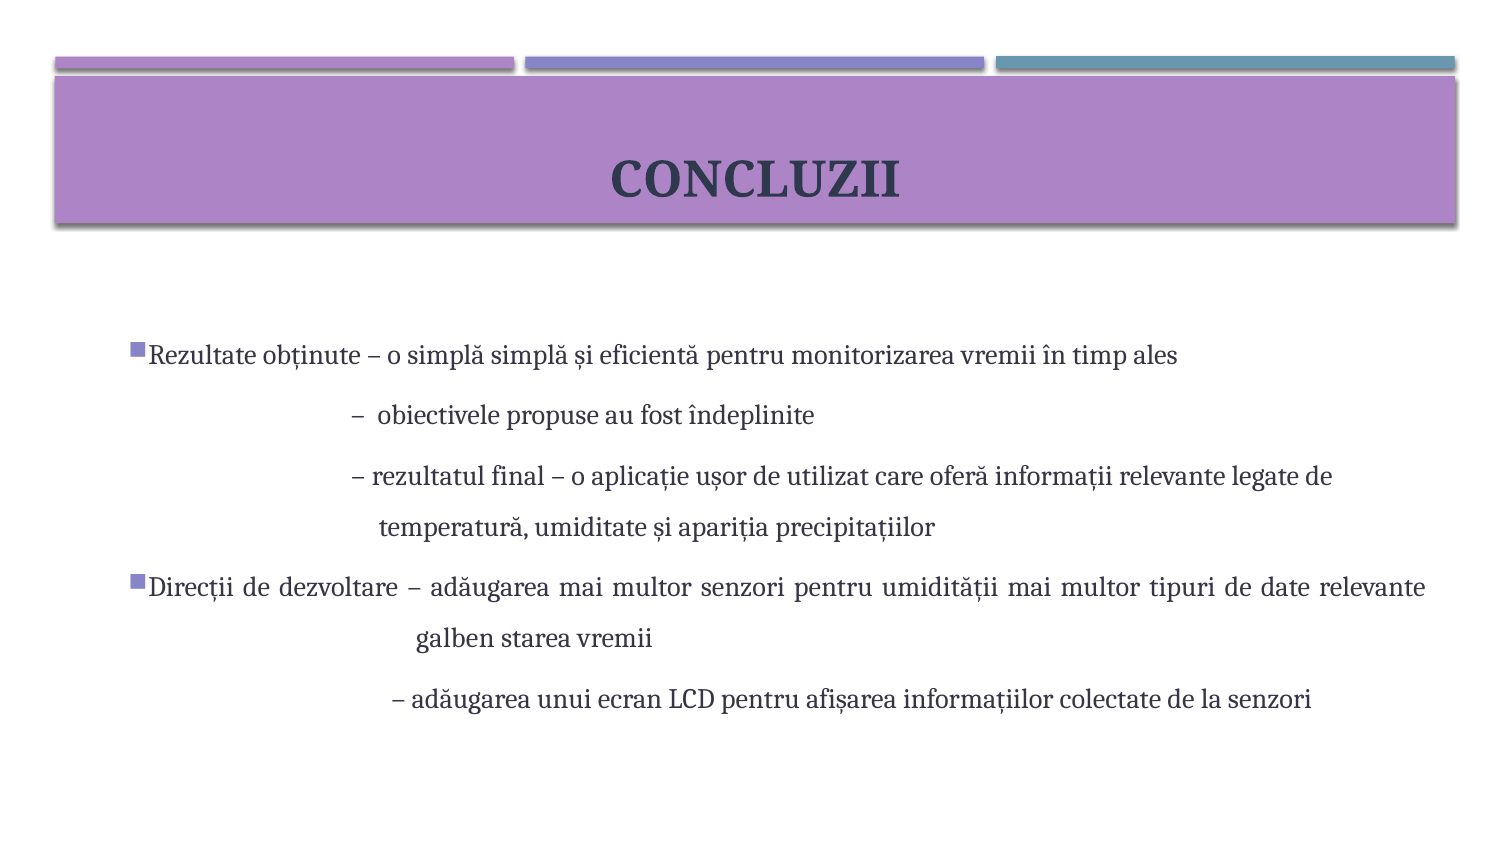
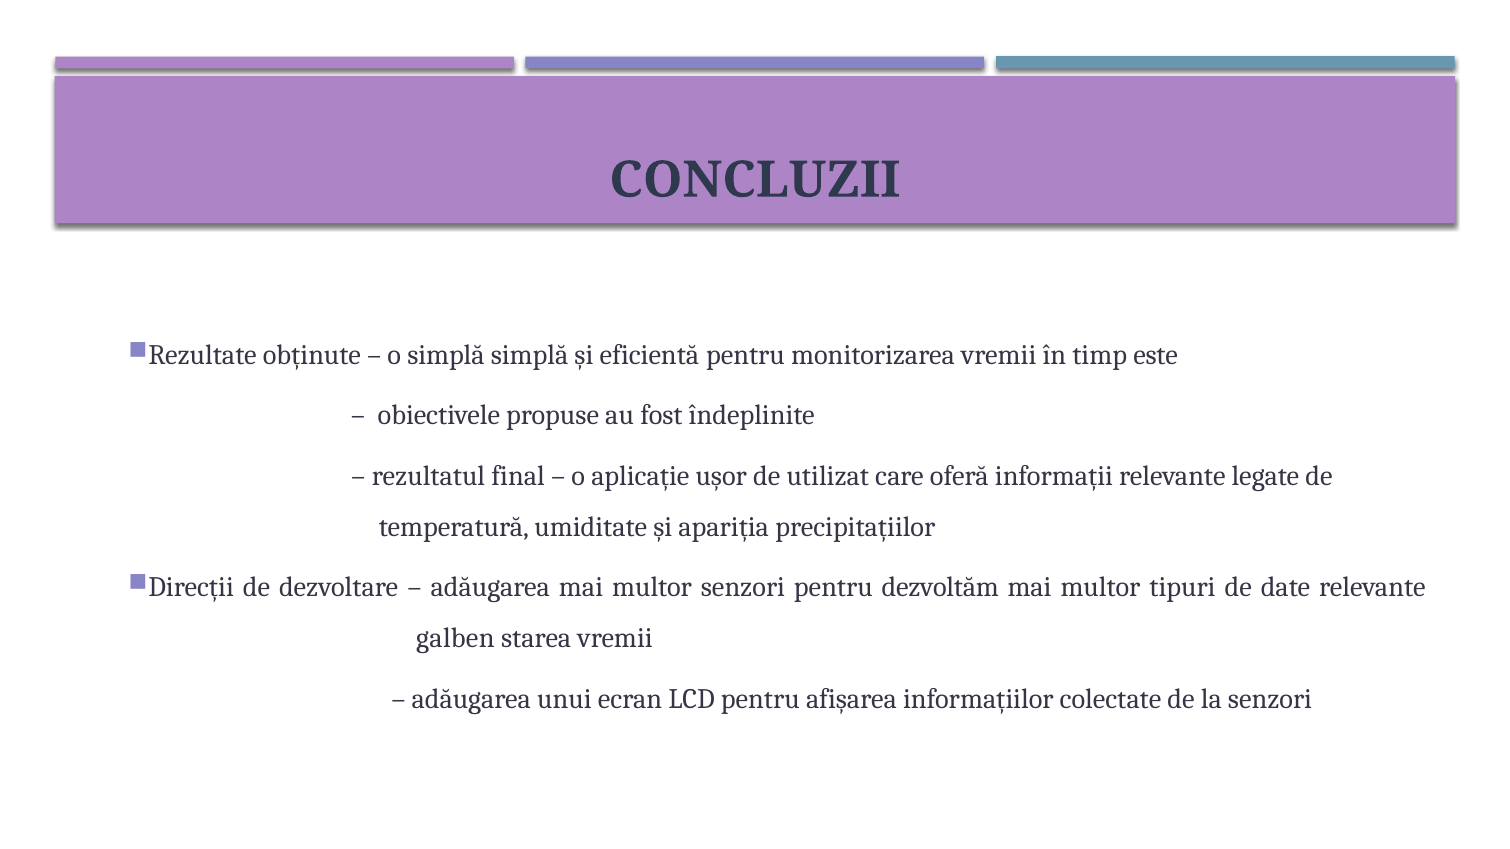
ales: ales -> este
umidității: umidității -> dezvoltăm
